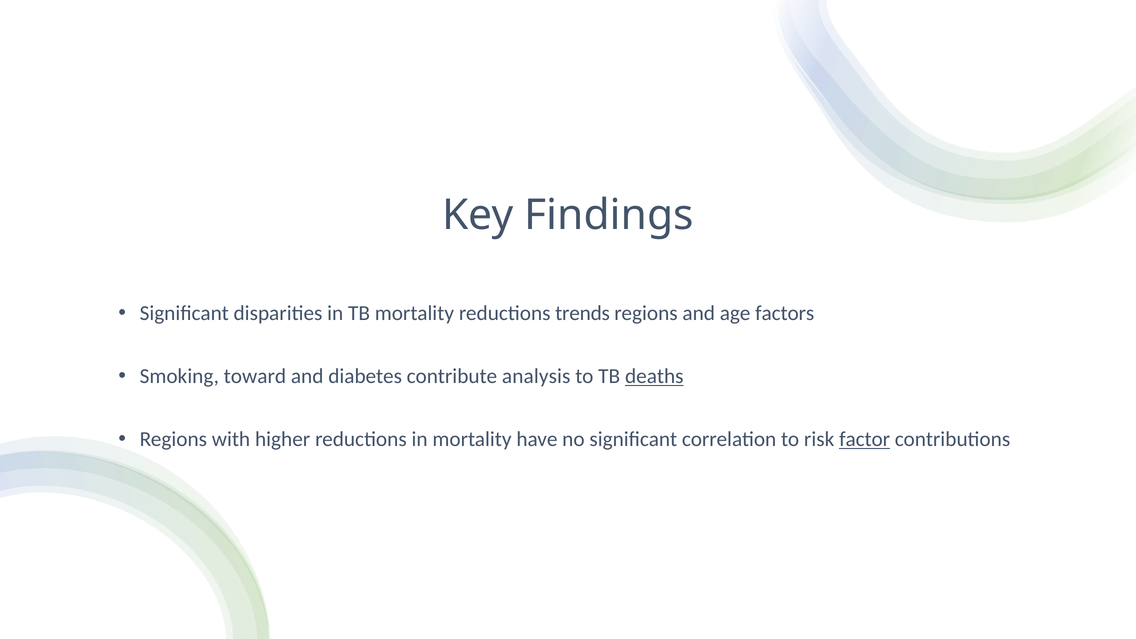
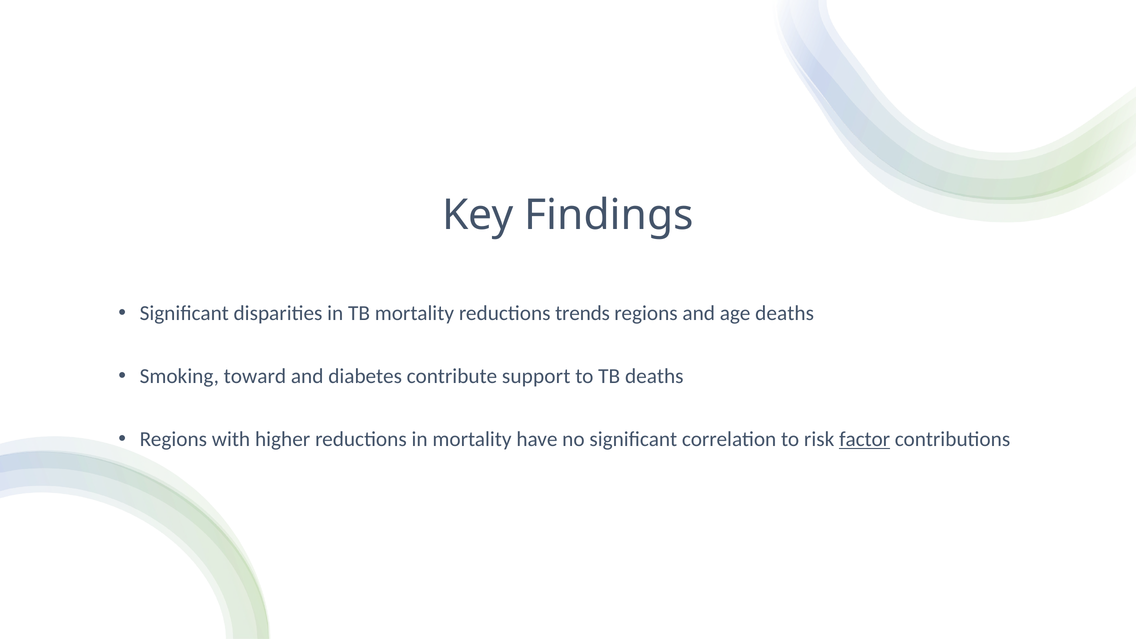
age factors: factors -> deaths
analysis: analysis -> support
deaths at (654, 376) underline: present -> none
